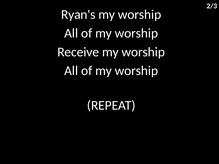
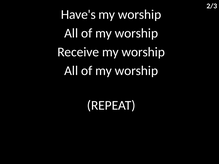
Ryan's: Ryan's -> Have's
